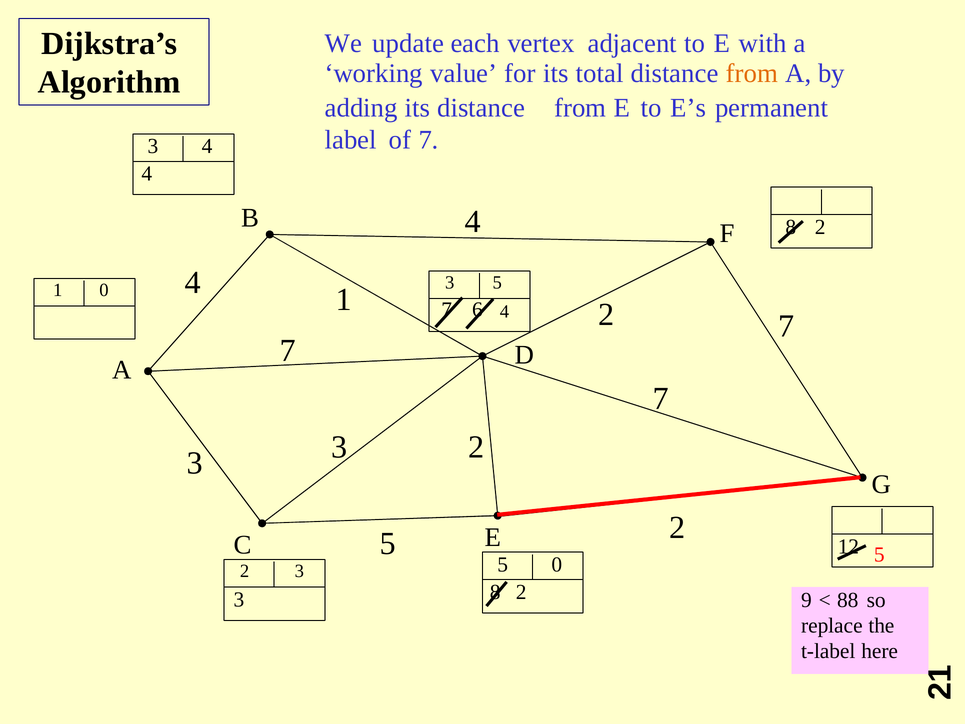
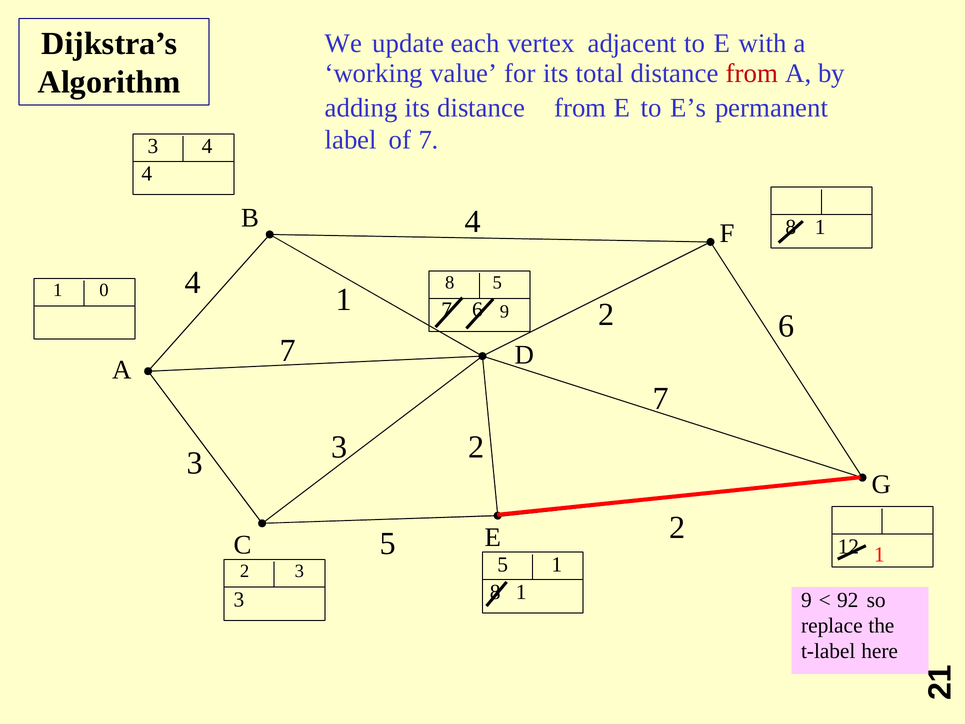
from at (752, 73) colour: orange -> red
2 at (820, 227): 2 -> 1
0 3: 3 -> 8
2 7: 7 -> 6
6 4: 4 -> 9
C 5: 5 -> 1
5 0: 0 -> 1
2 at (521, 592): 2 -> 1
88: 88 -> 92
